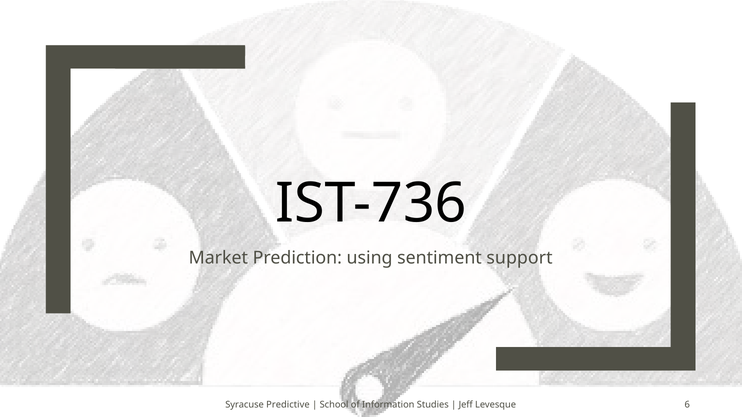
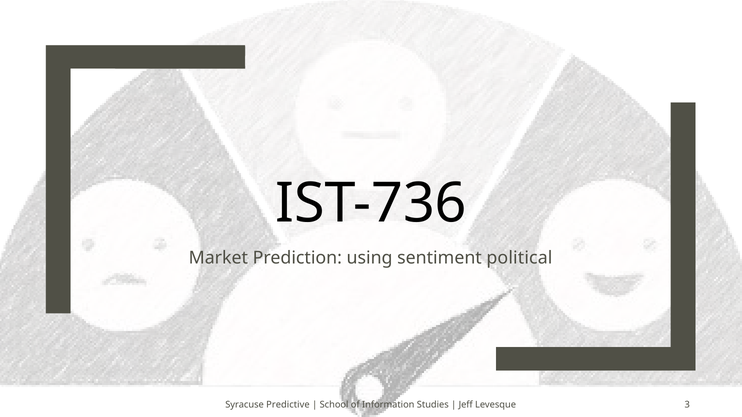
support: support -> political
6: 6 -> 3
